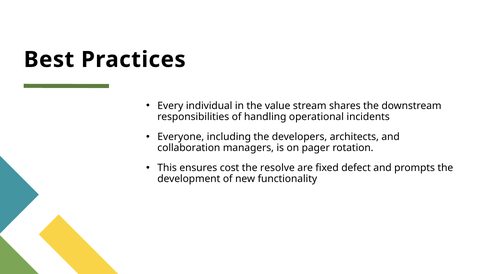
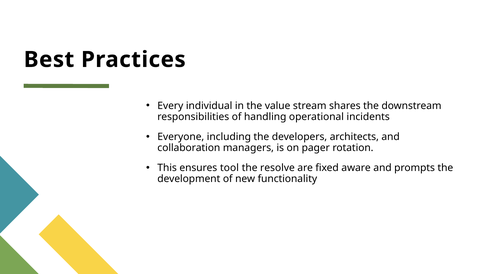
cost: cost -> tool
defect: defect -> aware
